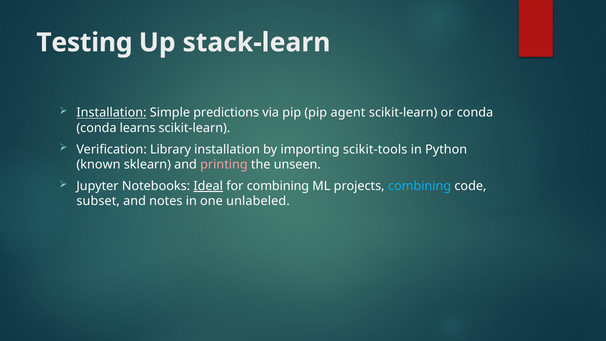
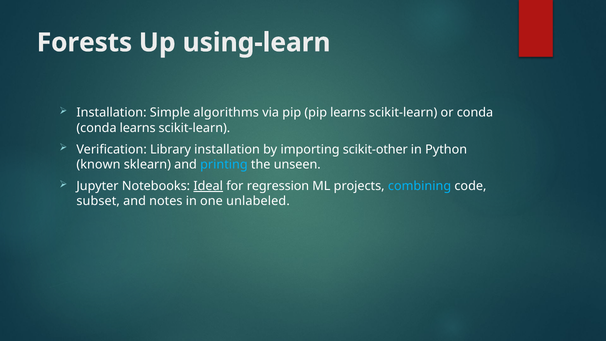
Testing: Testing -> Forests
stack-learn: stack-learn -> using-learn
Installation at (111, 113) underline: present -> none
predictions: predictions -> algorithms
pip agent: agent -> learns
scikit-tools: scikit-tools -> scikit-other
printing colour: pink -> light blue
for combining: combining -> regression
